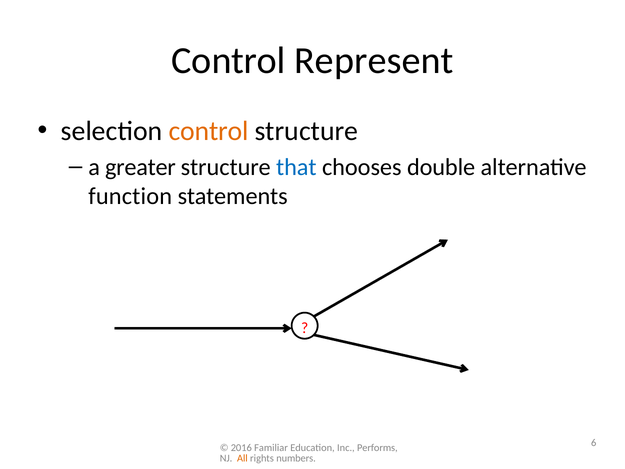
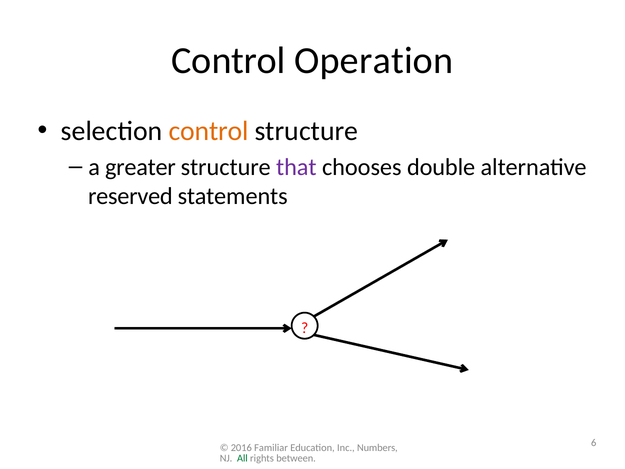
Represent: Represent -> Operation
that colour: blue -> purple
function: function -> reserved
Performs: Performs -> Numbers
All colour: orange -> green
numbers: numbers -> between
